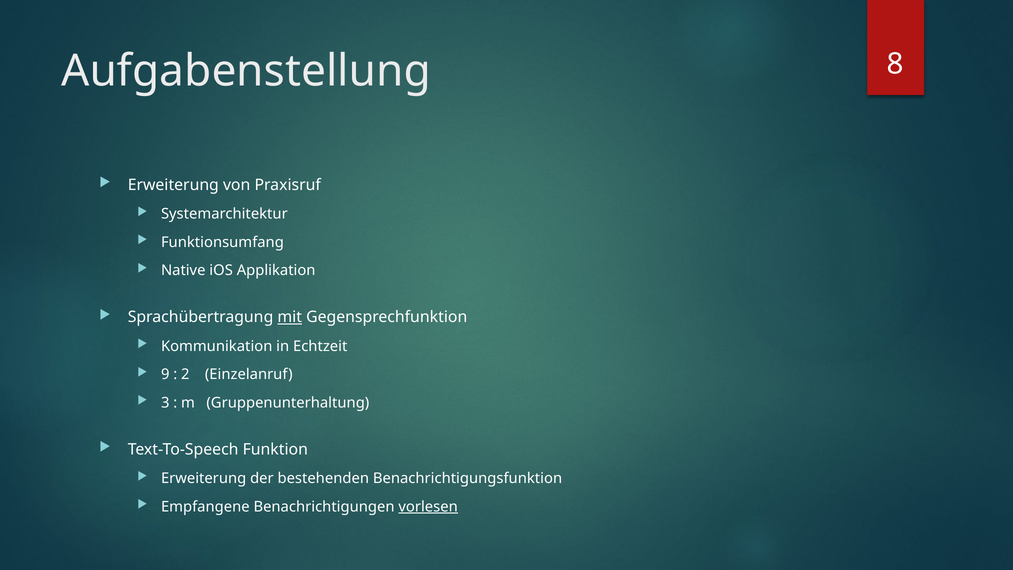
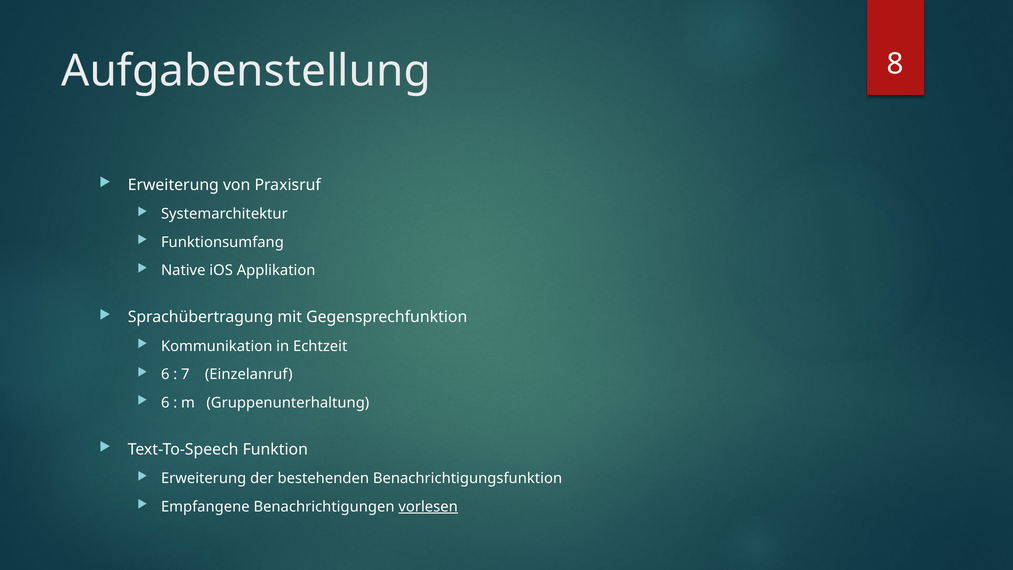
mit underline: present -> none
9 at (165, 374): 9 -> 6
2: 2 -> 7
3 at (165, 403): 3 -> 6
